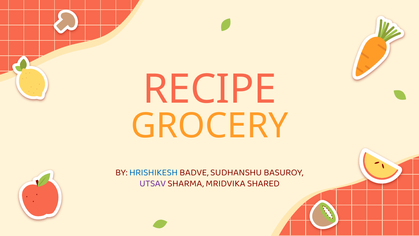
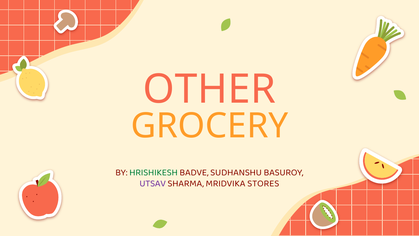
RECIPE: RECIPE -> OTHER
HRISHIKESH colour: blue -> green
SHARED: SHARED -> STORES
